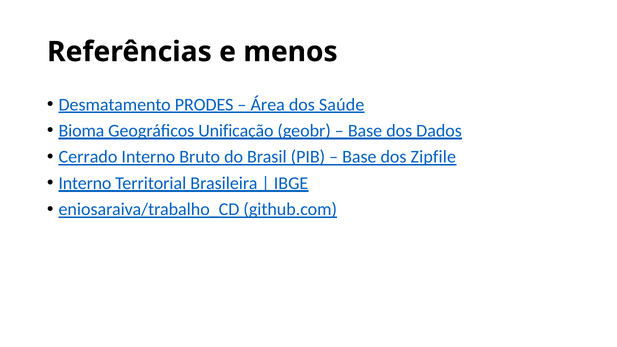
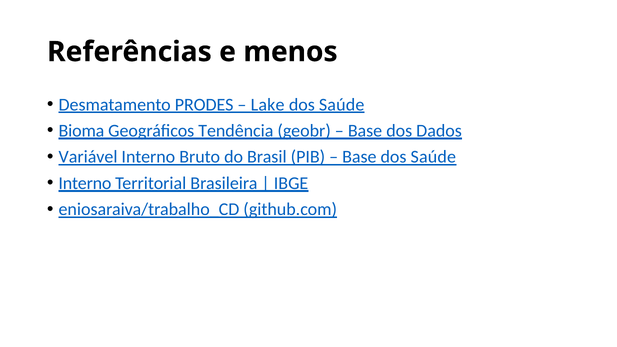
Área: Área -> Lake
Unificação: Unificação -> Tendência
Cerrado: Cerrado -> Variável
Base dos Zipfile: Zipfile -> Saúde
